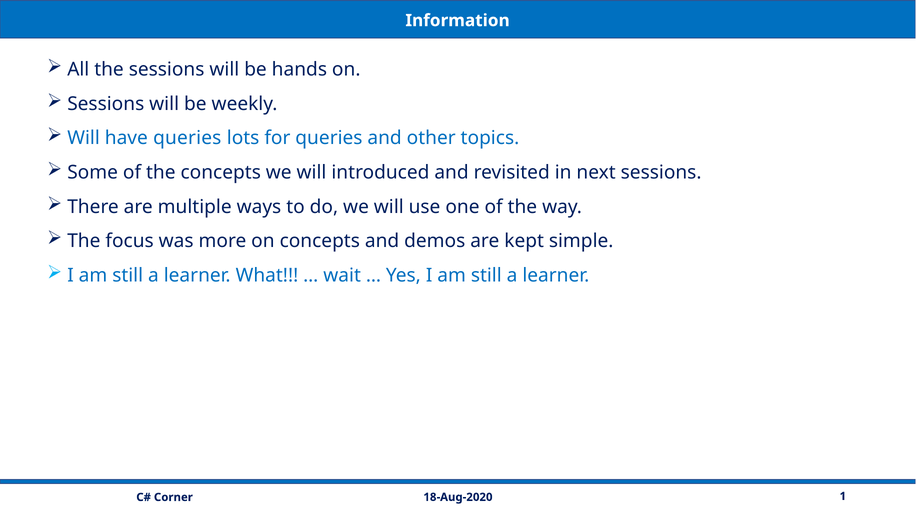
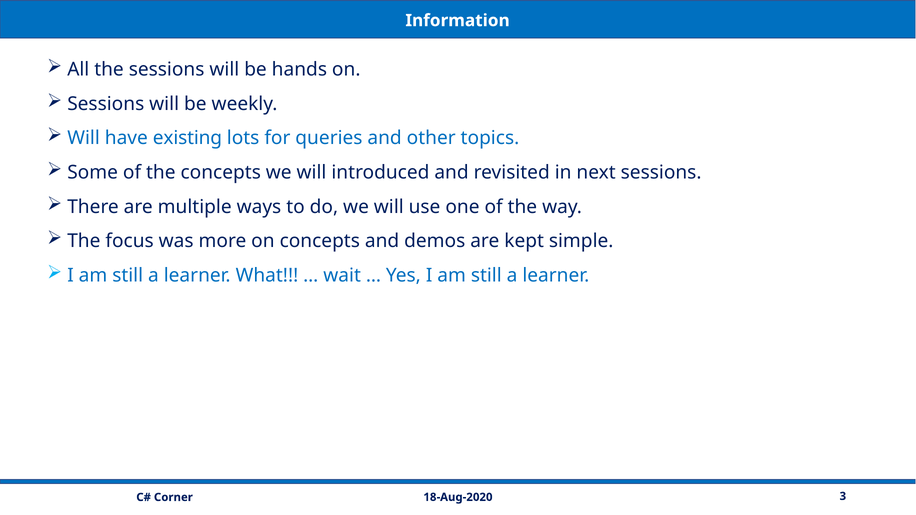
have queries: queries -> existing
1: 1 -> 3
